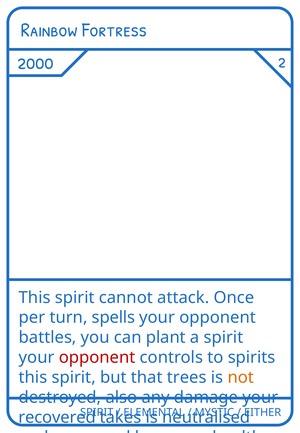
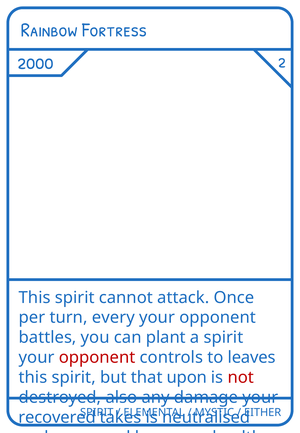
spells: spells -> every
spirits: spirits -> leaves
trees: trees -> upon
not colour: orange -> red
